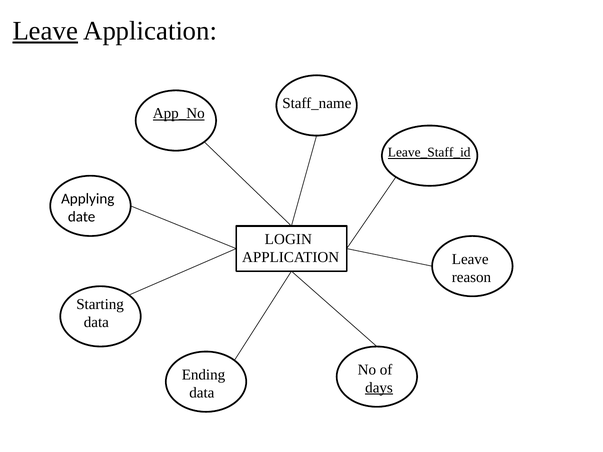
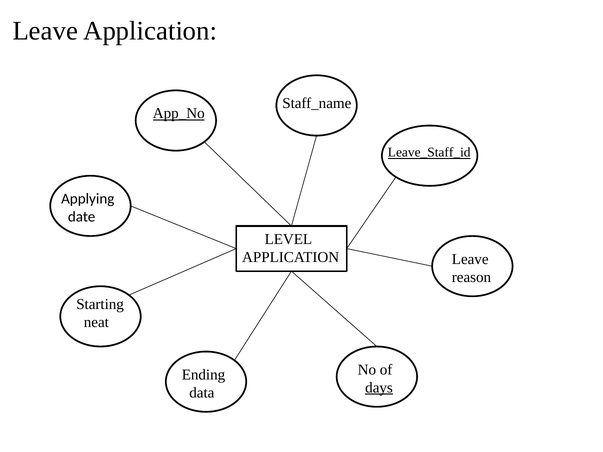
Leave at (45, 31) underline: present -> none
LOGIN: LOGIN -> LEVEL
data at (96, 323): data -> neat
